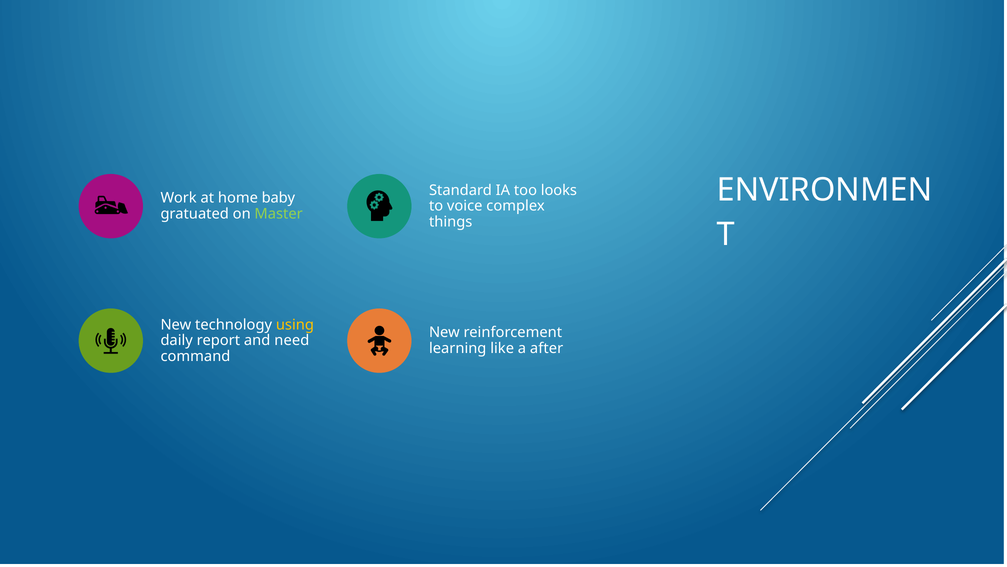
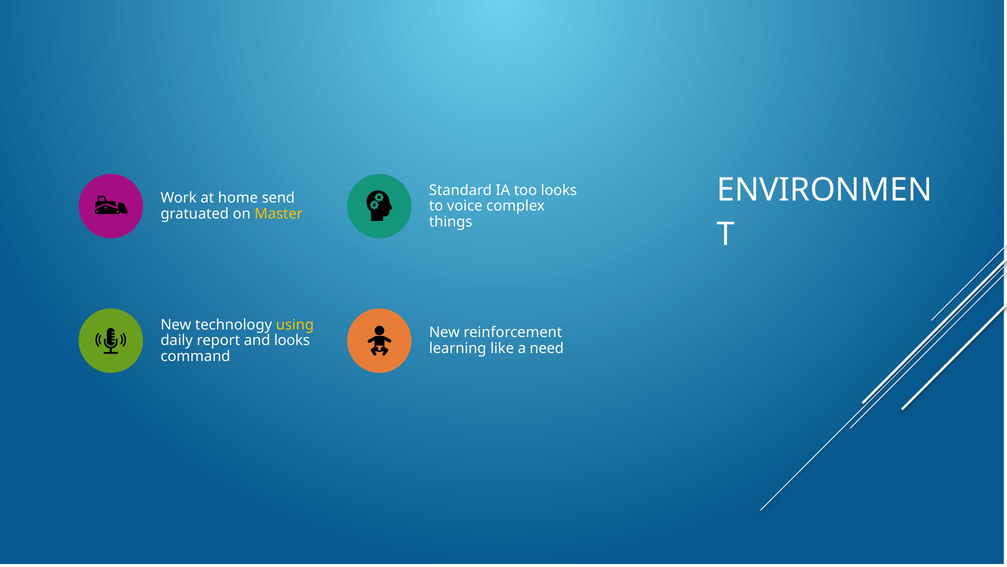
baby: baby -> send
Master colour: light green -> yellow
and need: need -> looks
after: after -> need
